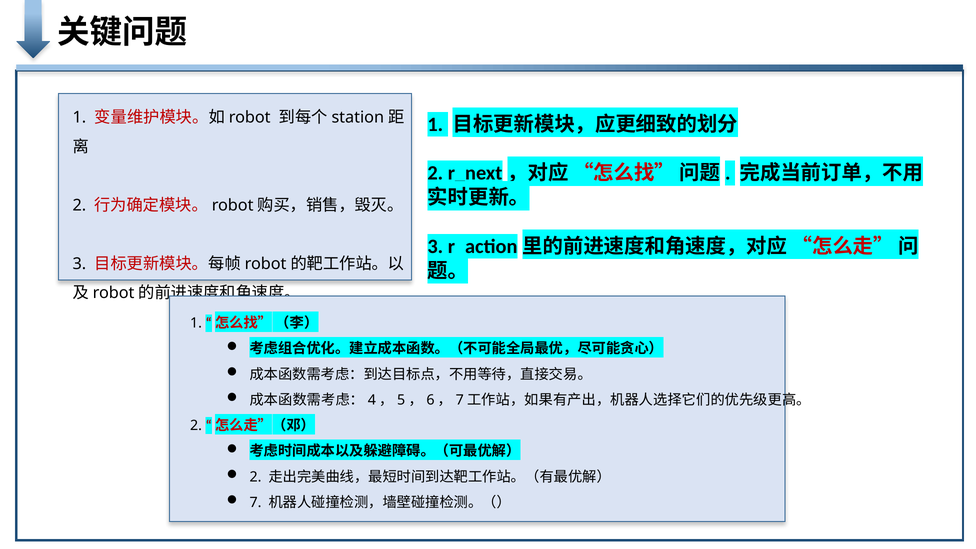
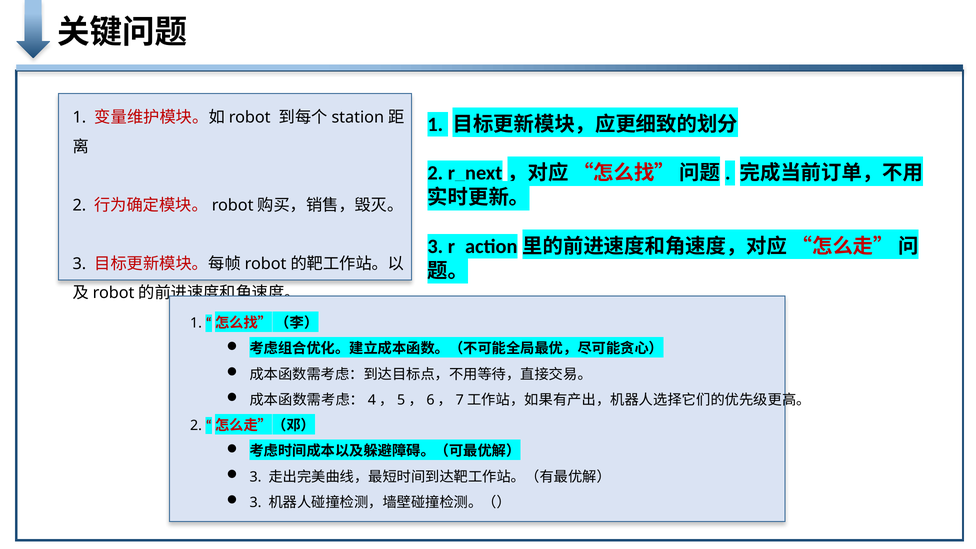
2 at (256, 477): 2 -> 3
7 at (256, 503): 7 -> 3
